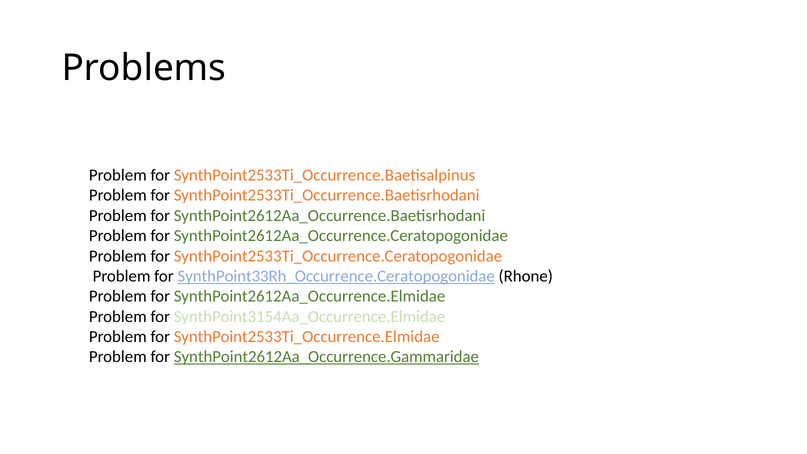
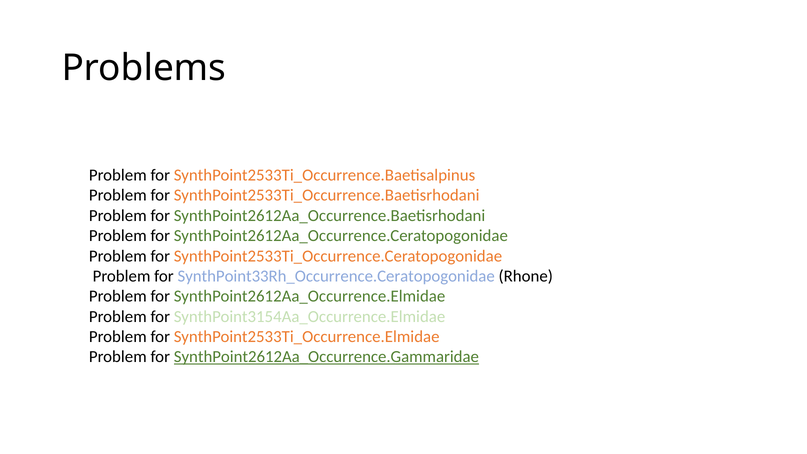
SynthPoint33Rh_Occurrence.Ceratopogonidae underline: present -> none
